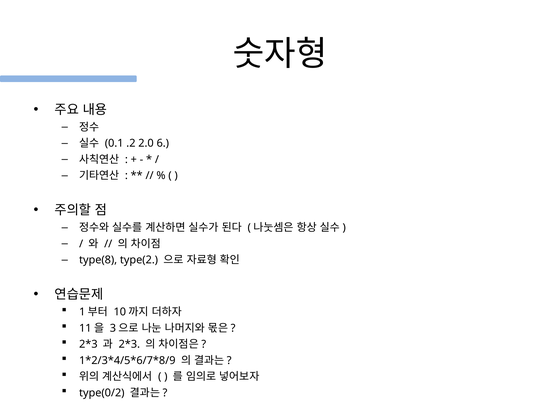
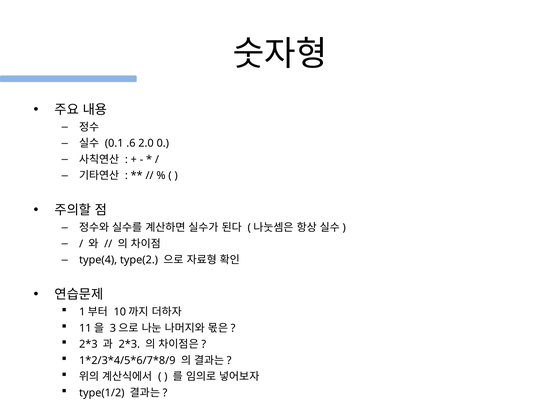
.2: .2 -> .6
6: 6 -> 0
type(8: type(8 -> type(4
type(0/2: type(0/2 -> type(1/2
